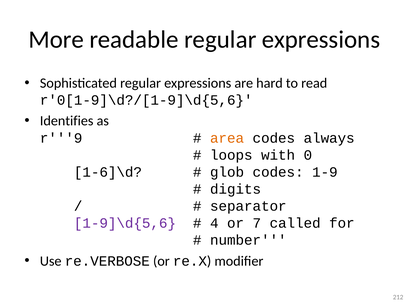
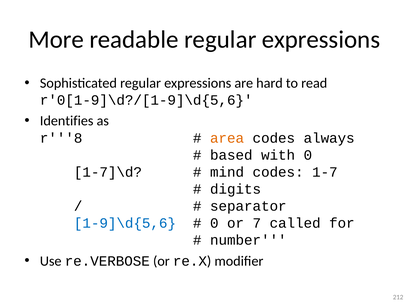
r'''9: r'''9 -> r'''8
loops: loops -> based
1-6]\d: 1-6]\d -> 1-7]\d
glob: glob -> mind
1-9: 1-9 -> 1-7
1-9]\d{5,6 colour: purple -> blue
4 at (214, 223): 4 -> 0
